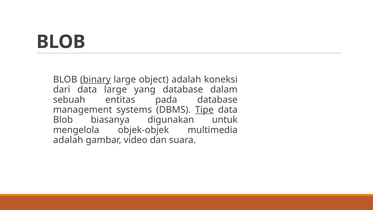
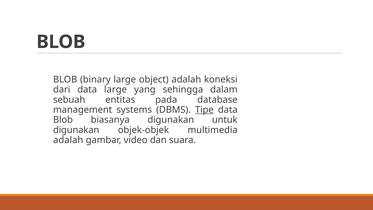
binary underline: present -> none
yang database: database -> sehingga
mengelola at (76, 130): mengelola -> digunakan
